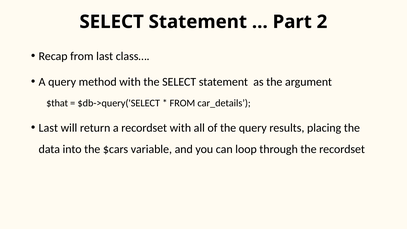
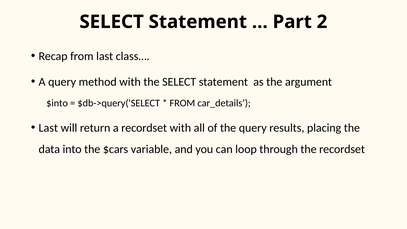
$that: $that -> $into
